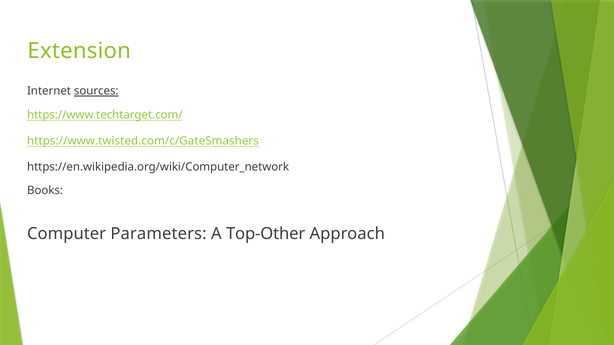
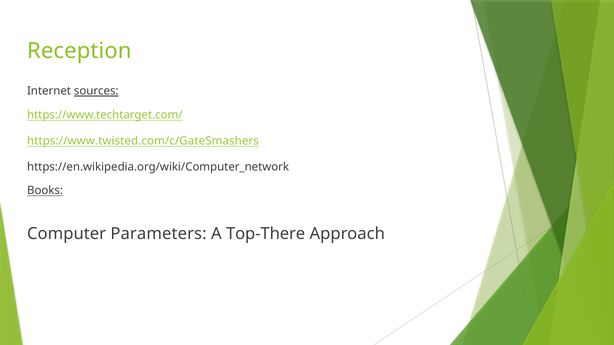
Extension: Extension -> Reception
Books underline: none -> present
Top-Other: Top-Other -> Top-There
